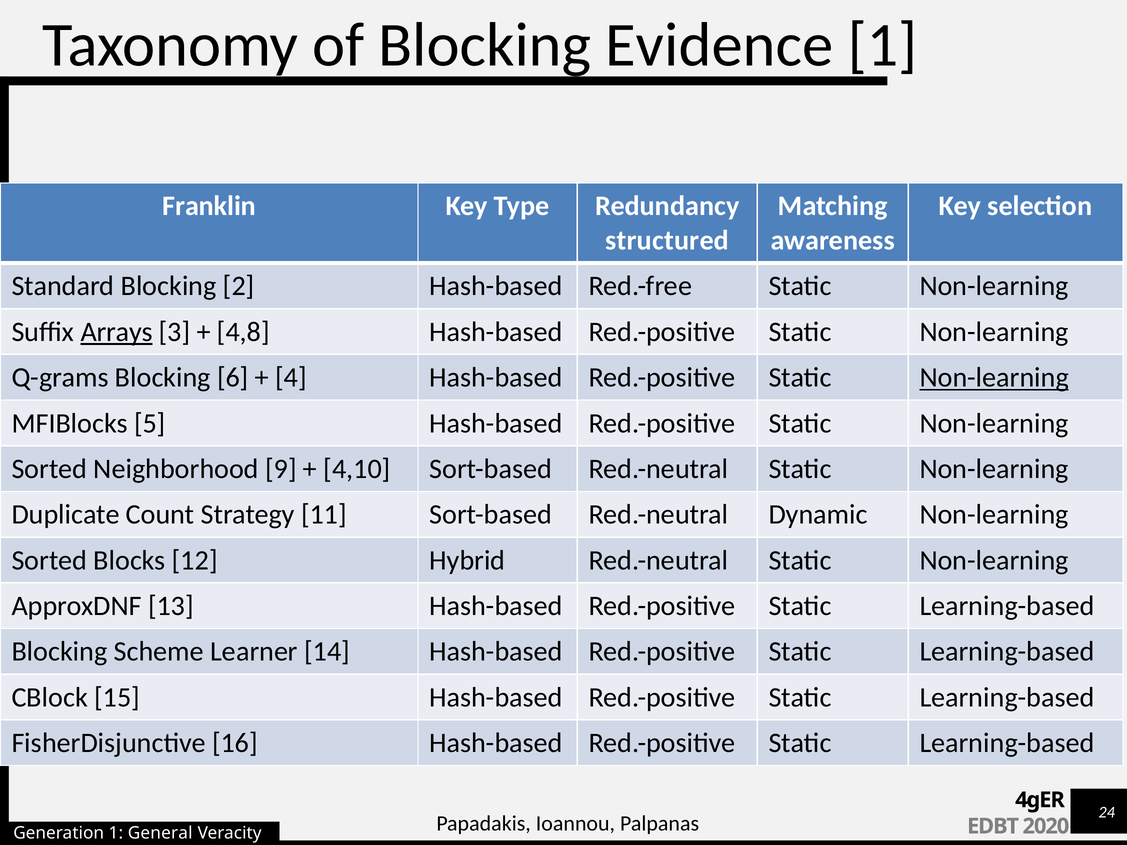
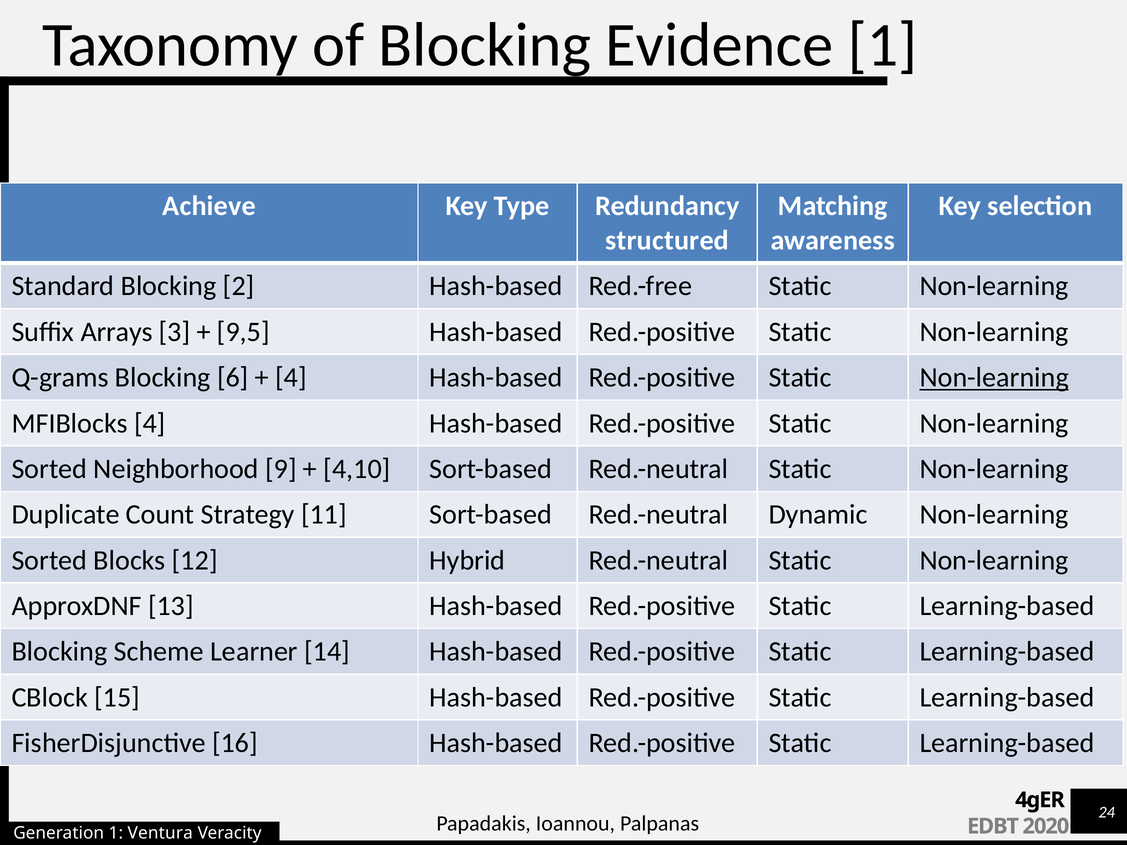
Franklin: Franklin -> Achieve
Arrays underline: present -> none
4,8: 4,8 -> 9,5
MFIBlocks 5: 5 -> 4
General: General -> Ventura
